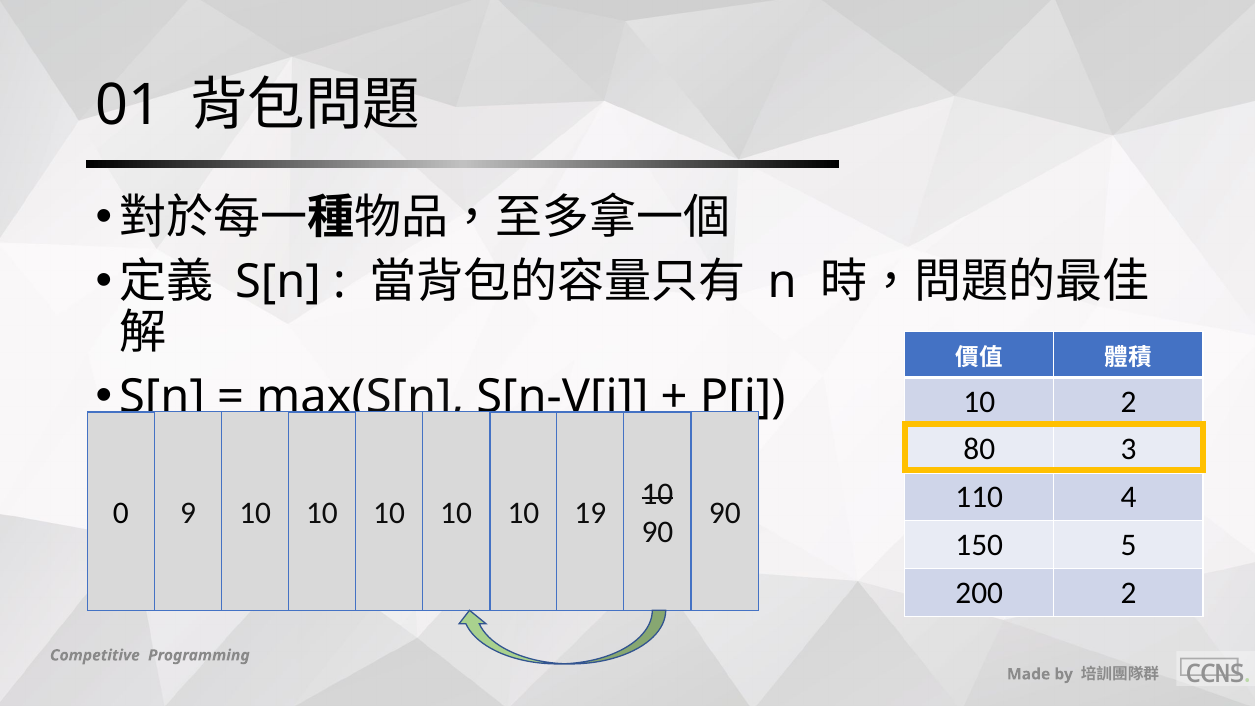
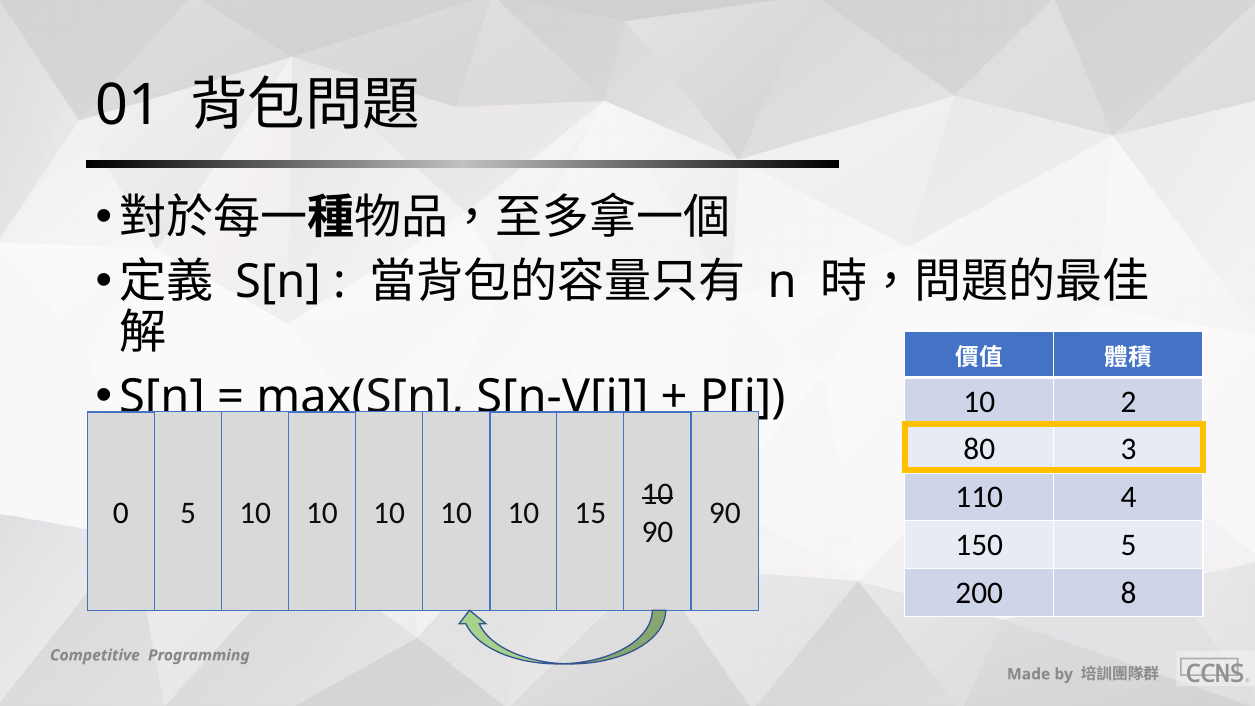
0 9: 9 -> 5
19: 19 -> 15
200 2: 2 -> 8
